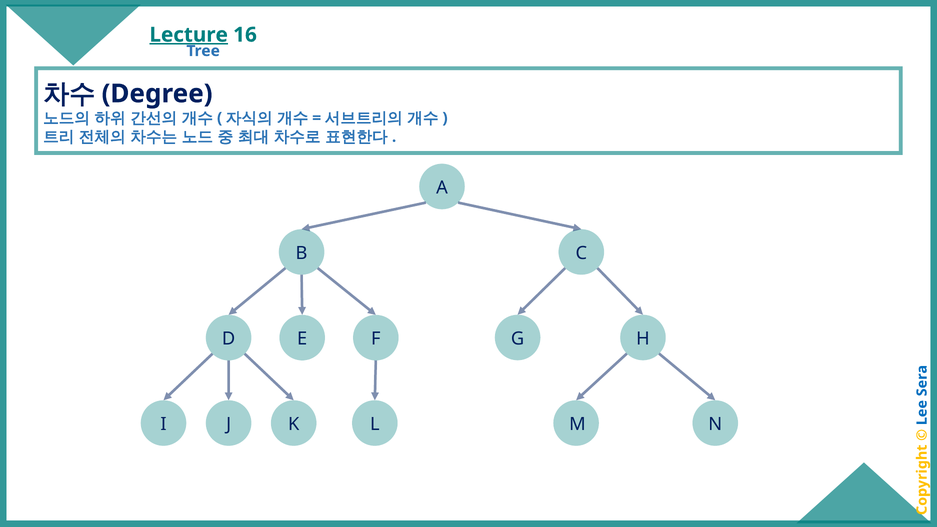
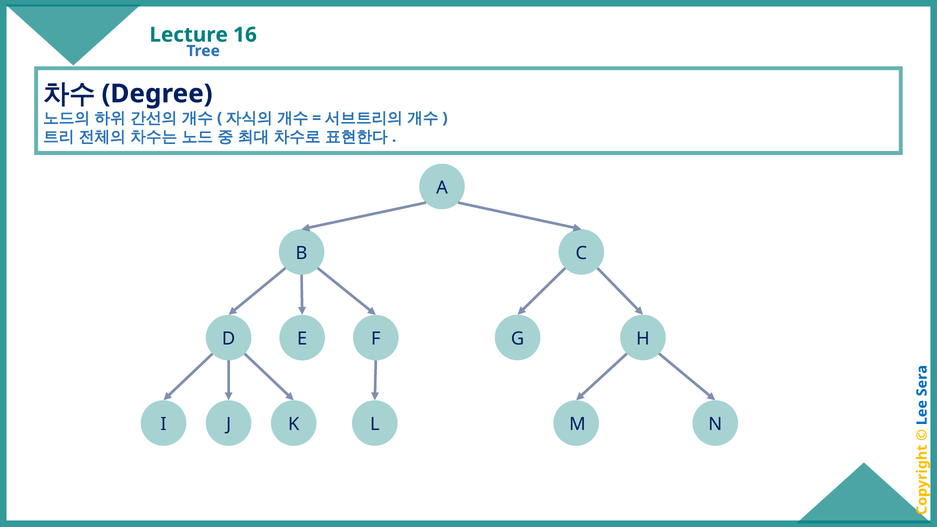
Lecture underline: present -> none
